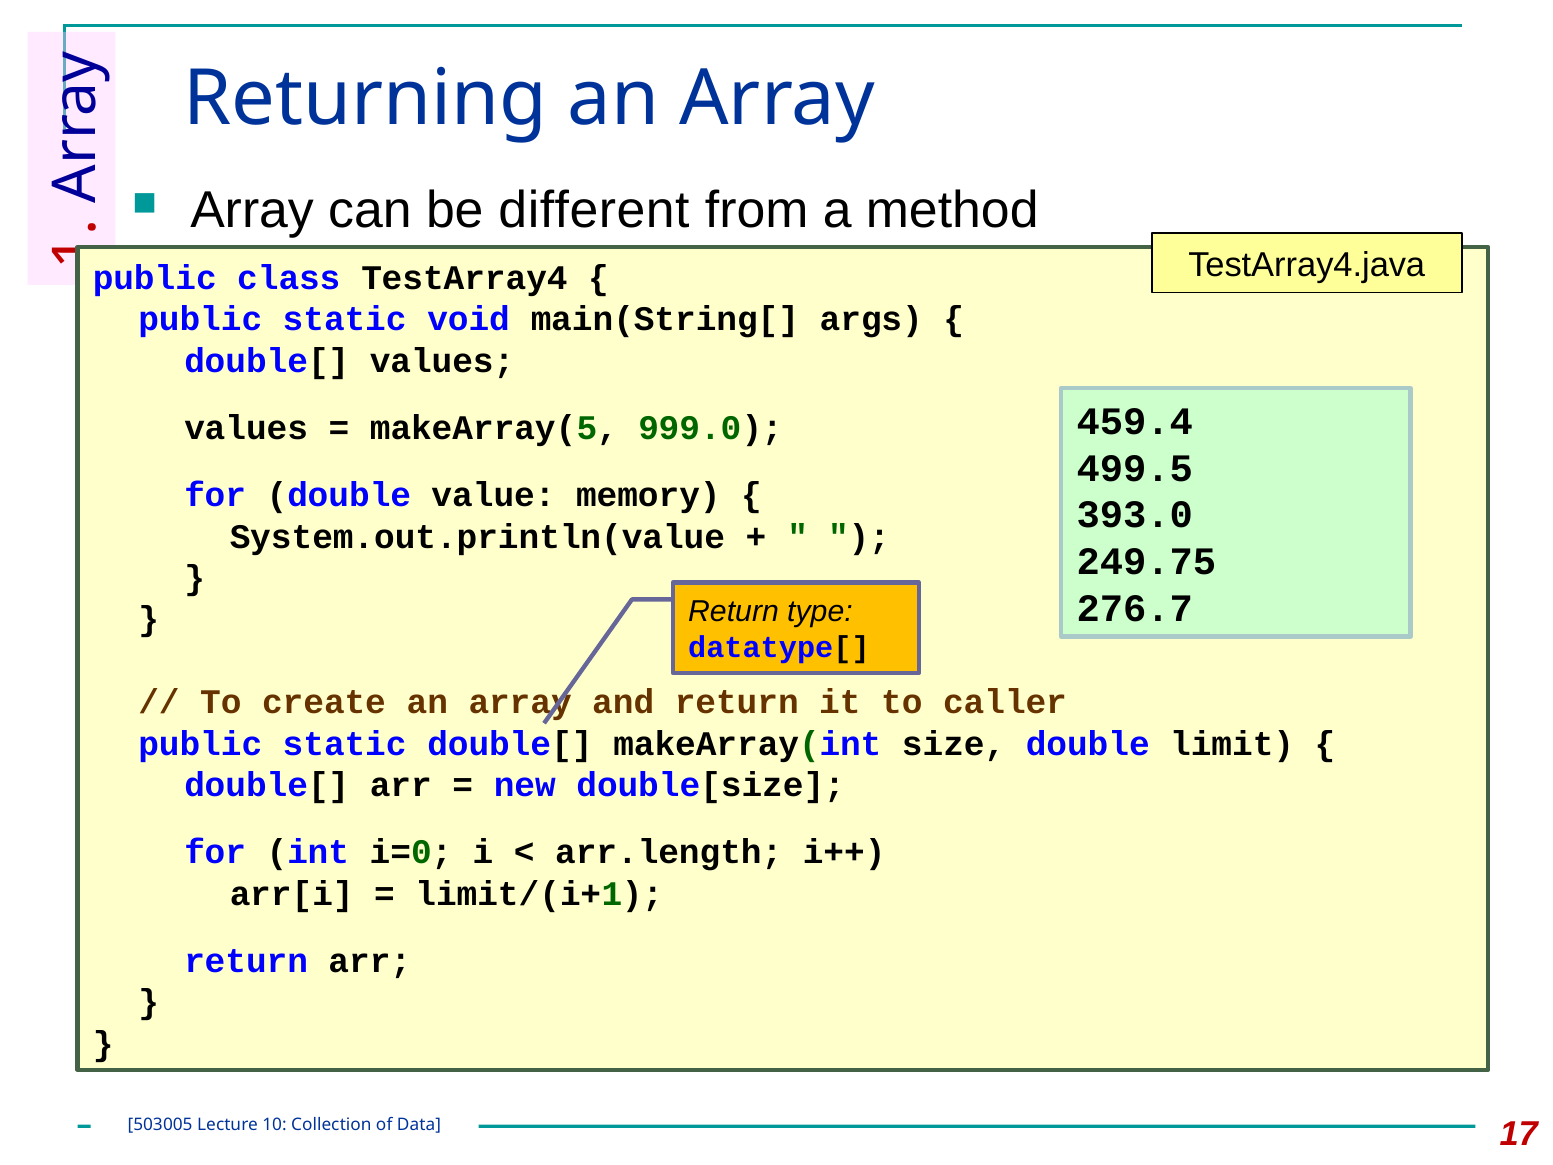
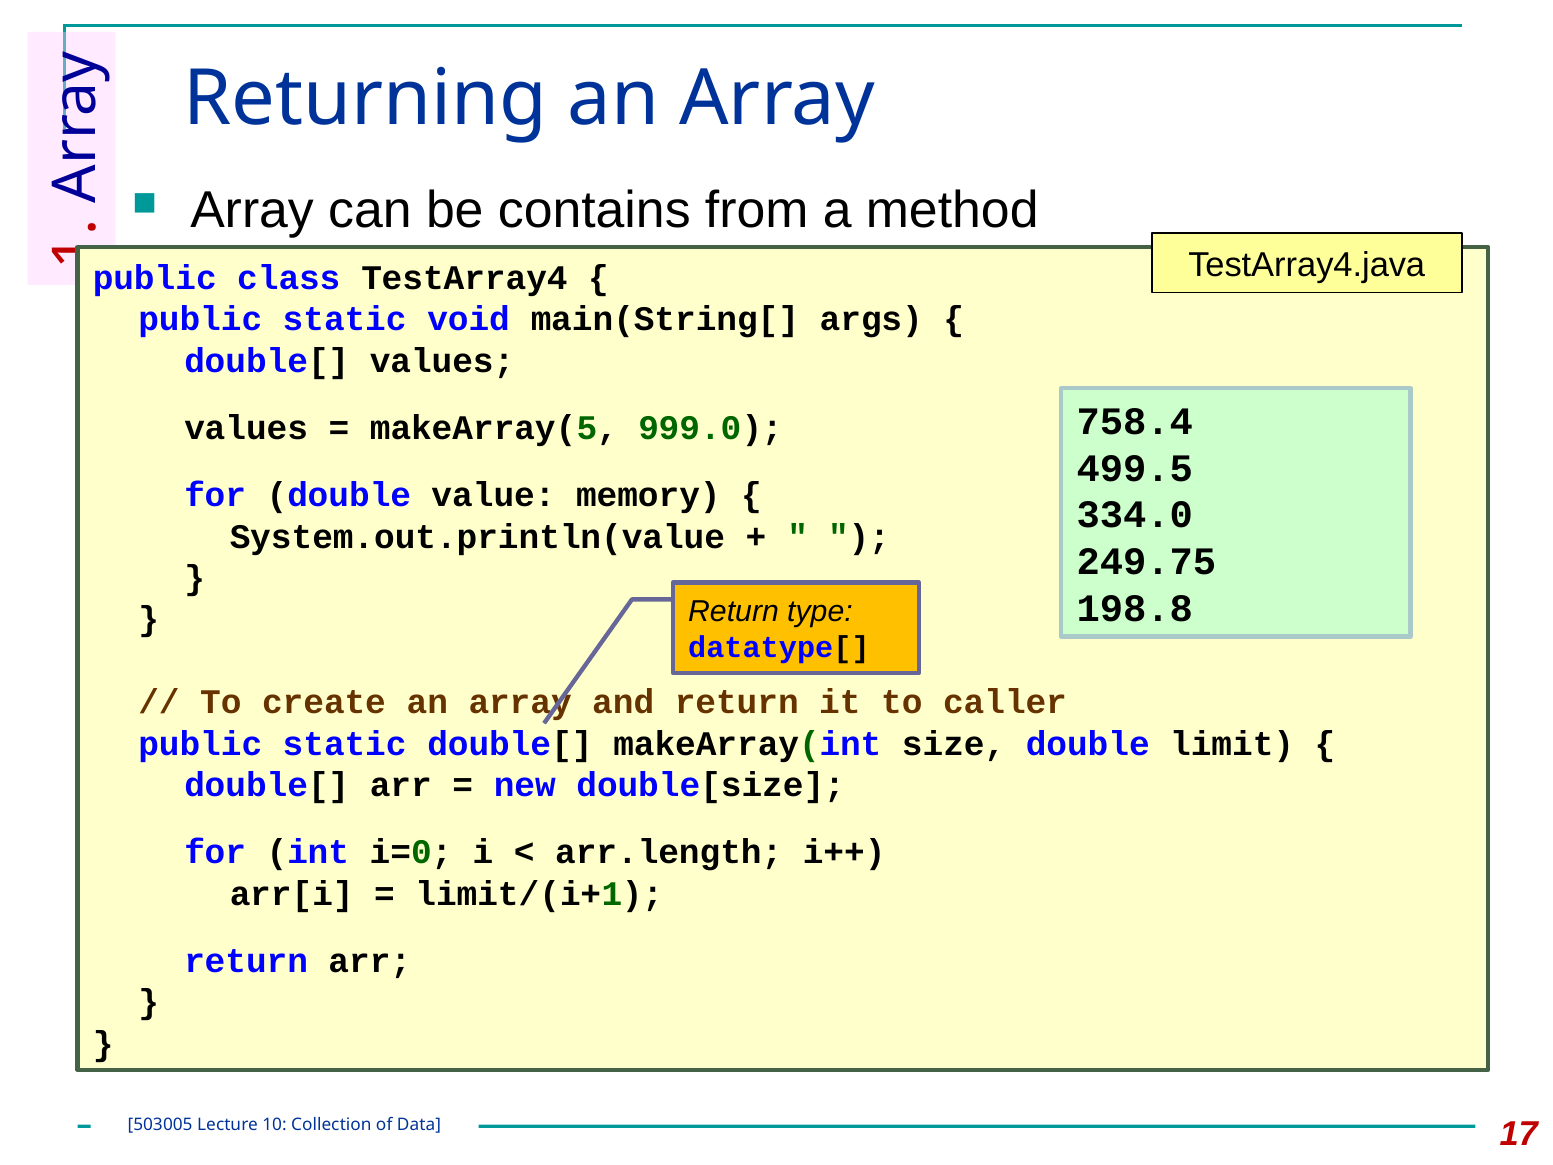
different: different -> contains
459.4: 459.4 -> 758.4
393.0: 393.0 -> 334.0
276.7: 276.7 -> 198.8
